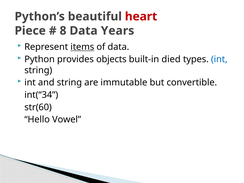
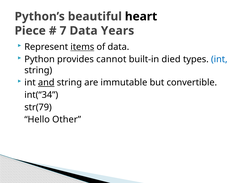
heart colour: red -> black
8: 8 -> 7
objects: objects -> cannot
and underline: none -> present
str(60: str(60 -> str(79
Vowel: Vowel -> Other
